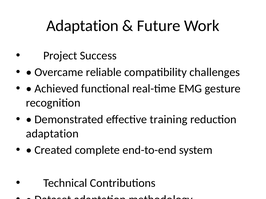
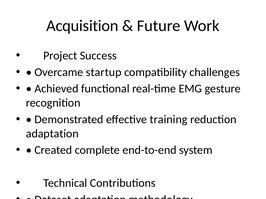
Adaptation at (82, 26): Adaptation -> Acquisition
reliable: reliable -> startup
